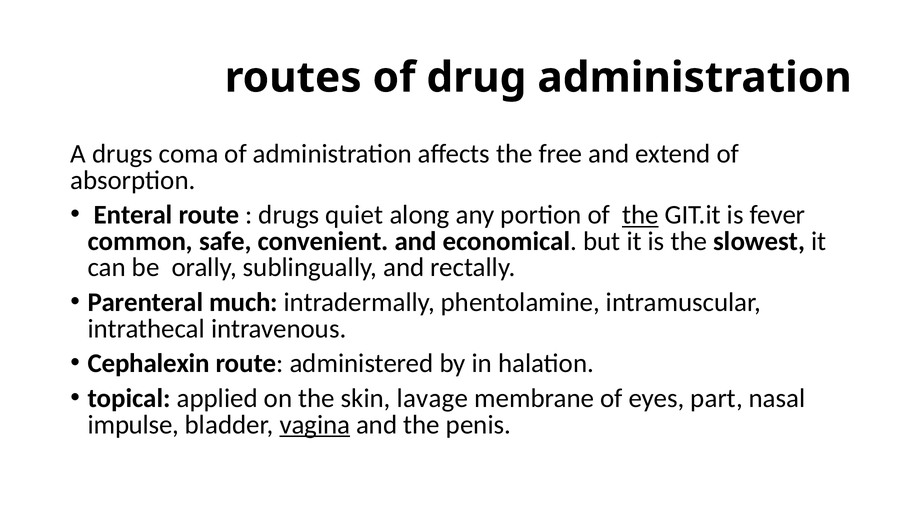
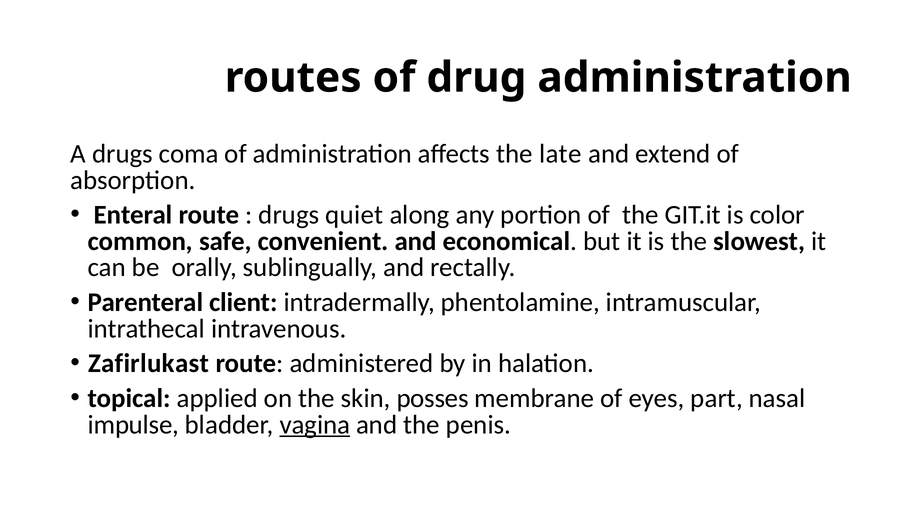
free: free -> late
the at (640, 215) underline: present -> none
fever: fever -> color
much: much -> client
Cephalexin: Cephalexin -> Zafirlukast
lavage: lavage -> posses
